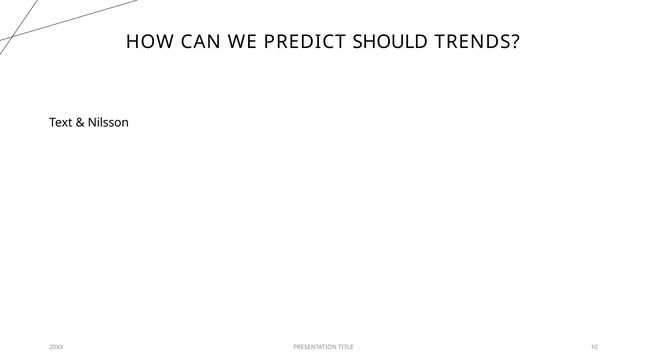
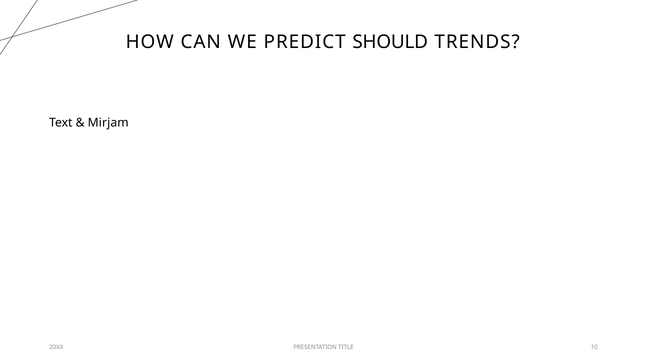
Nilsson: Nilsson -> Mirjam
